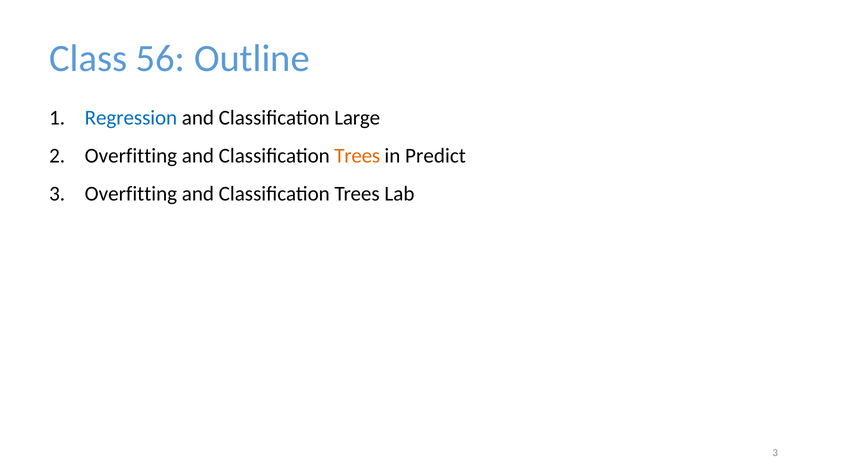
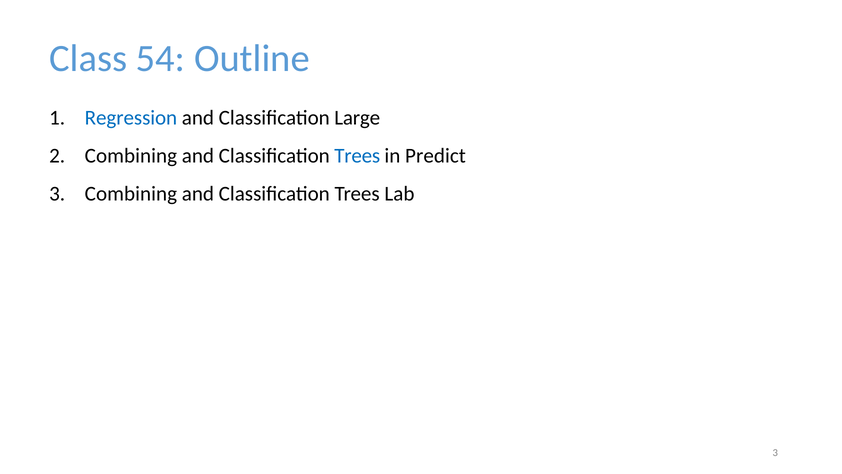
56: 56 -> 54
Overfitting at (131, 156): Overfitting -> Combining
Trees at (357, 156) colour: orange -> blue
Overfitting at (131, 194): Overfitting -> Combining
